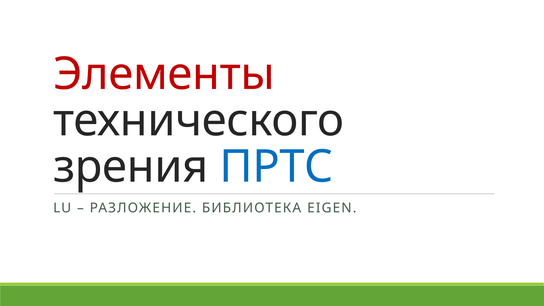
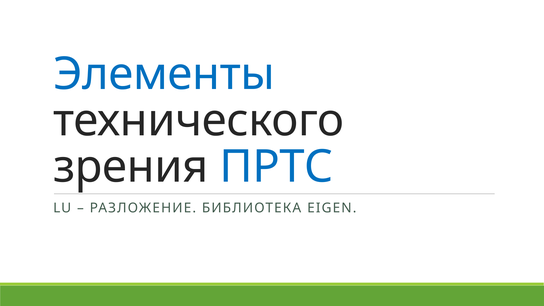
Элементы colour: red -> blue
